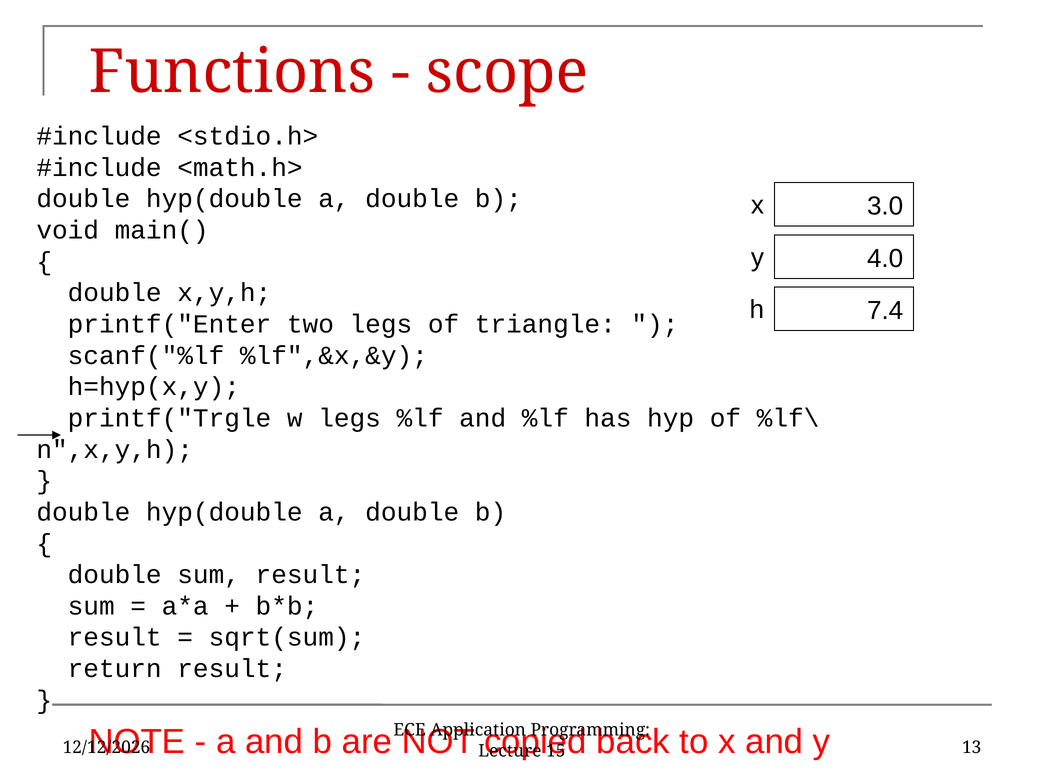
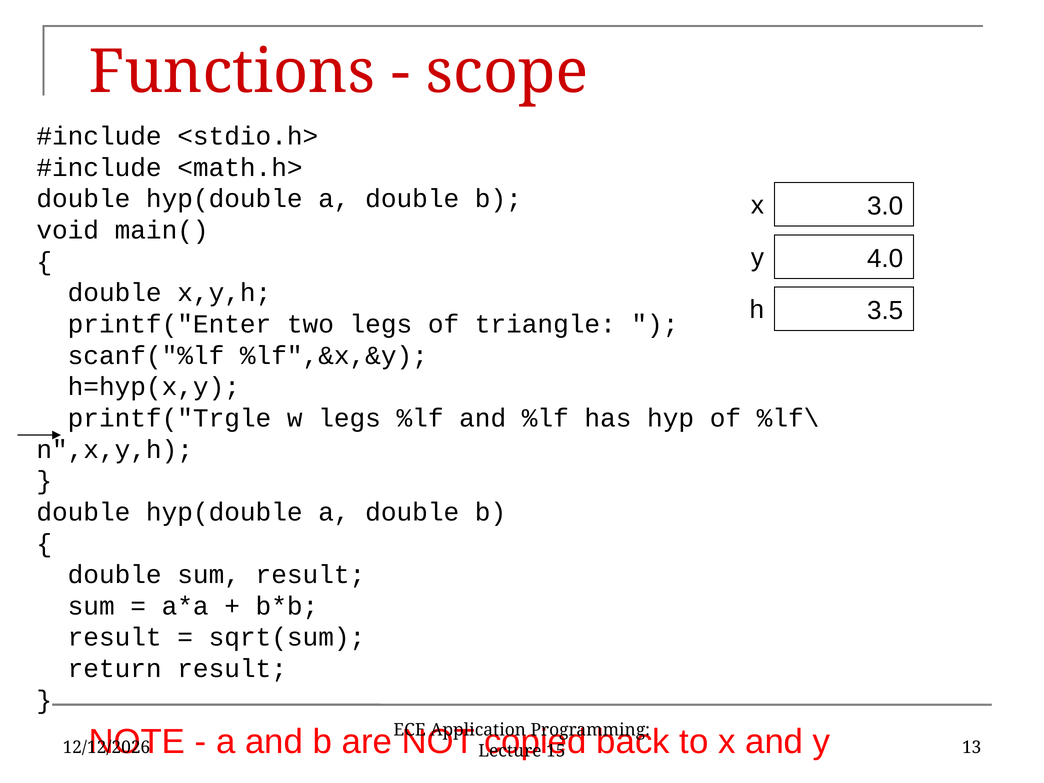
7.4: 7.4 -> 3.5
